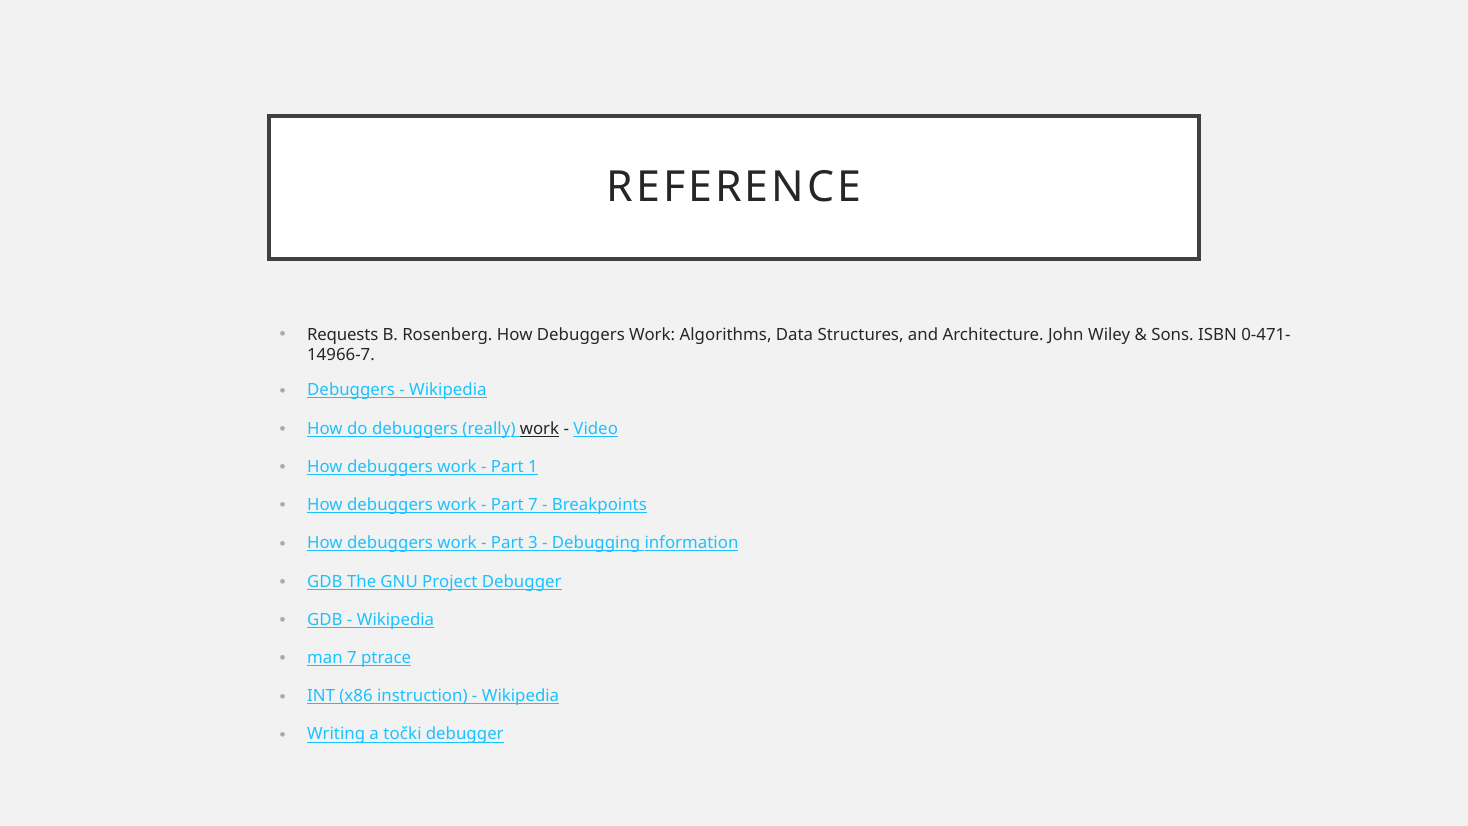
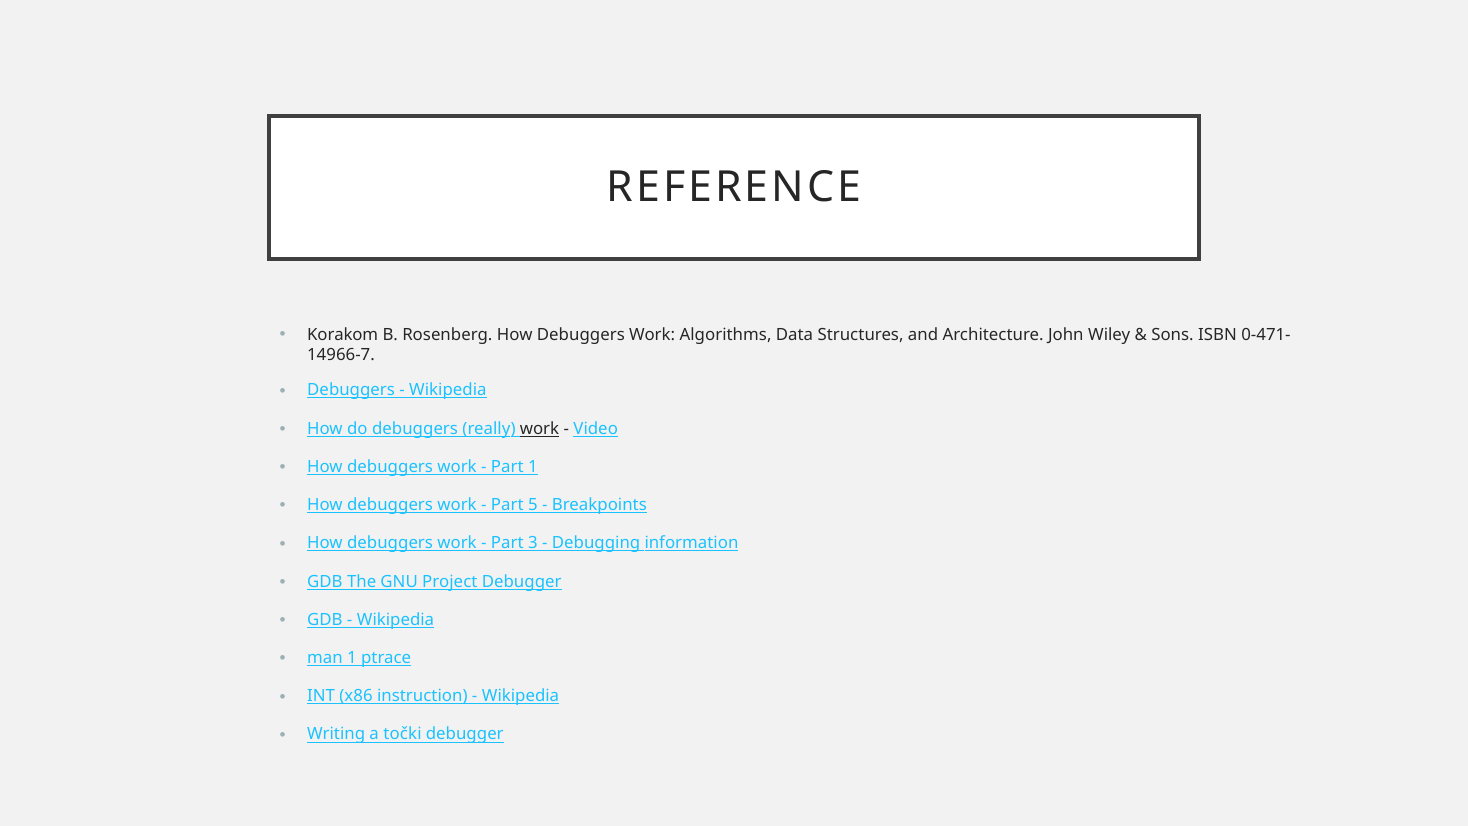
Requests: Requests -> Korakom
Part 7: 7 -> 5
man 7: 7 -> 1
